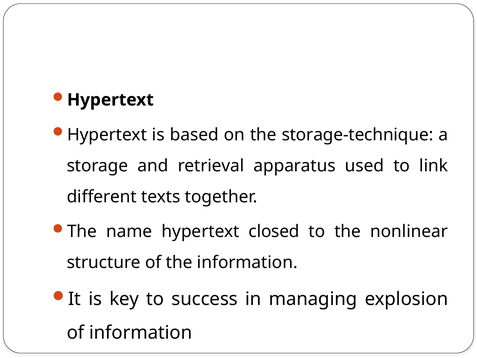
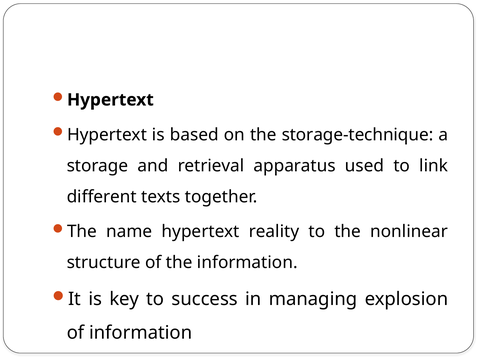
closed: closed -> reality
